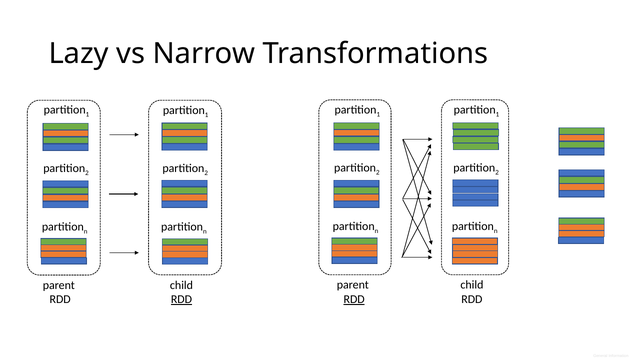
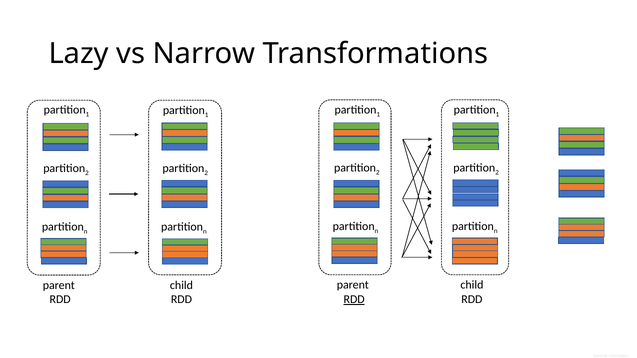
RDD at (181, 300) underline: present -> none
